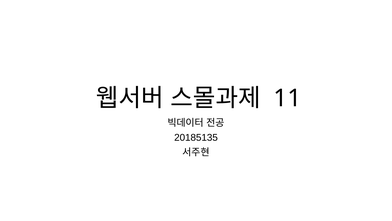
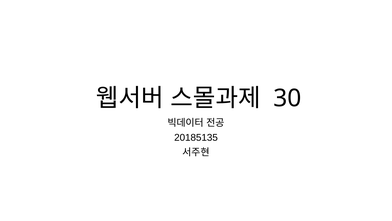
11: 11 -> 30
